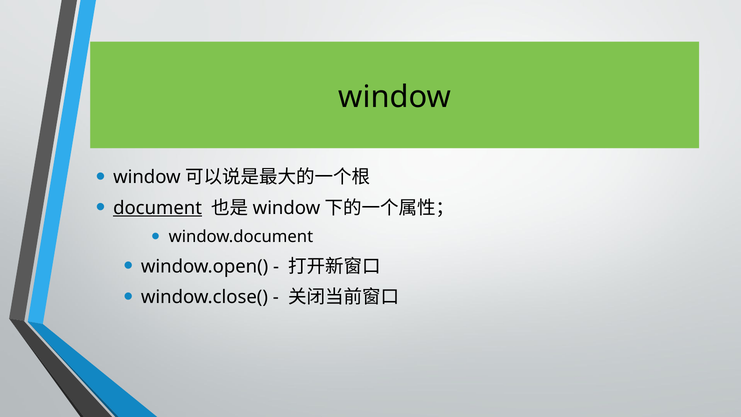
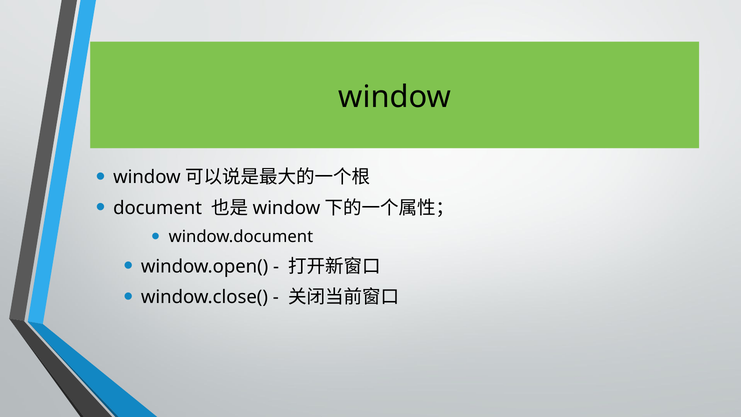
document underline: present -> none
